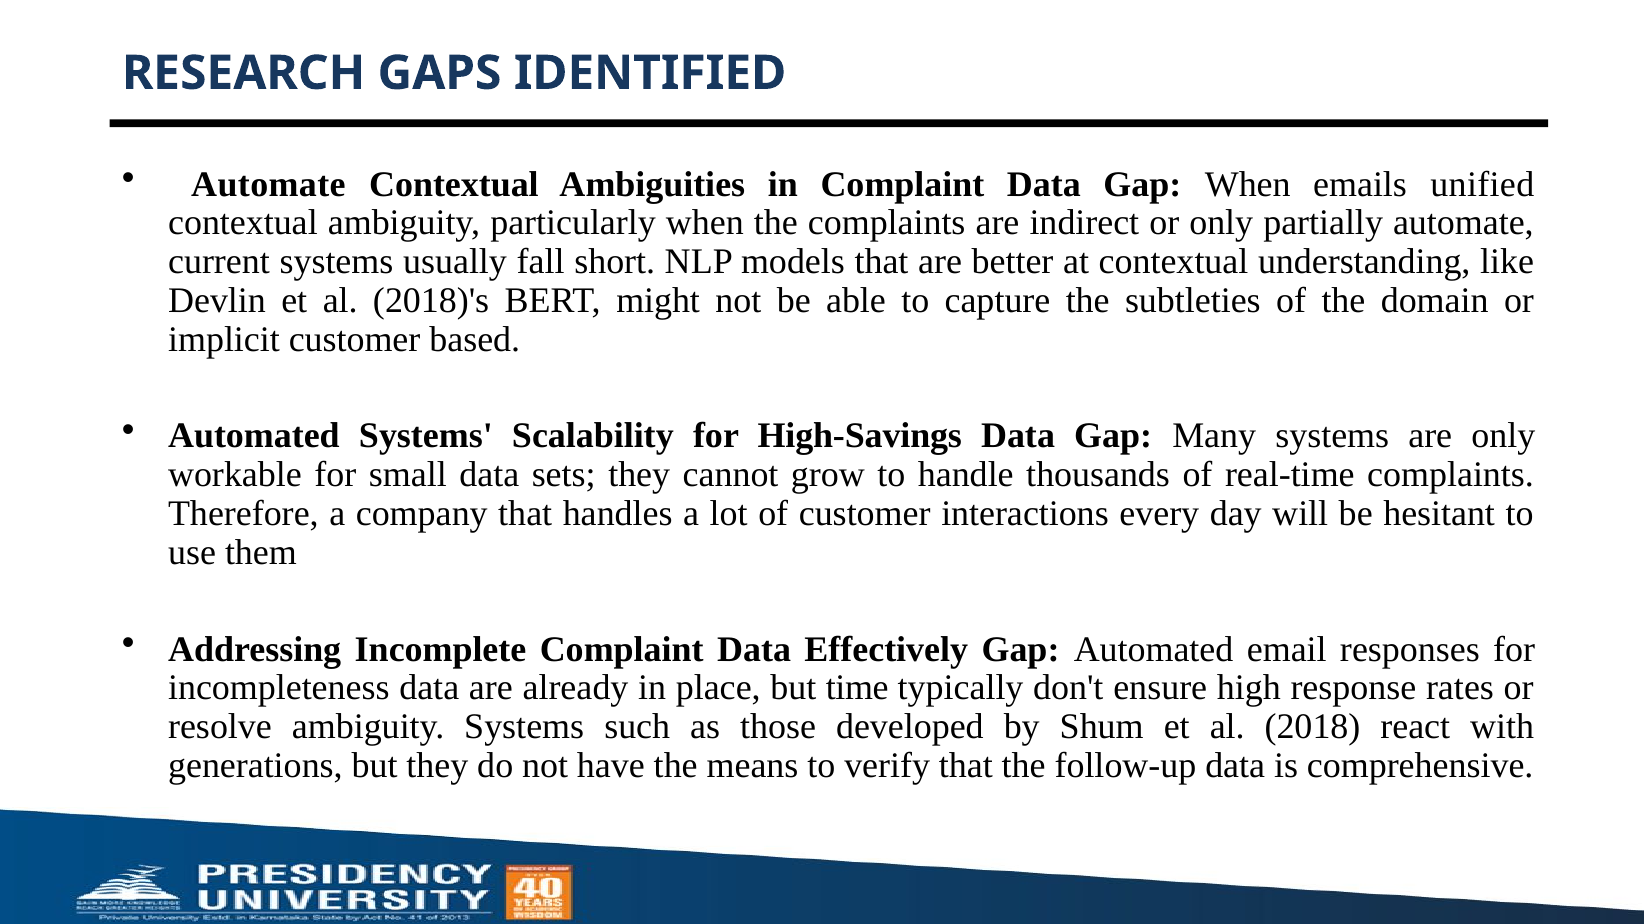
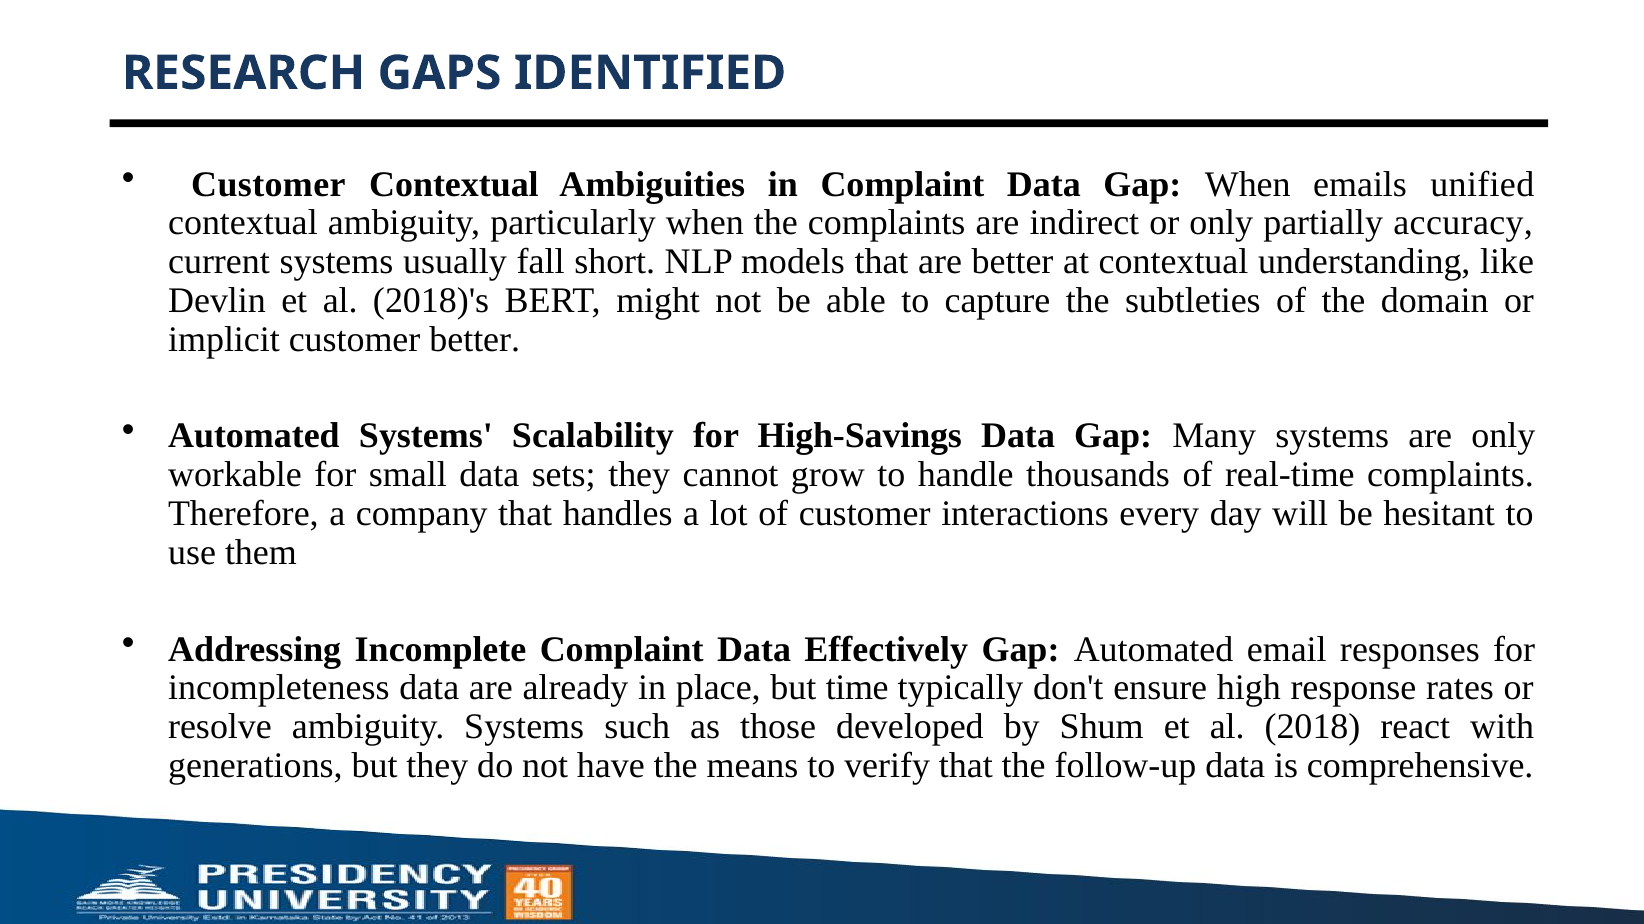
Automate at (268, 184): Automate -> Customer
partially automate: automate -> accuracy
customer based: based -> better
